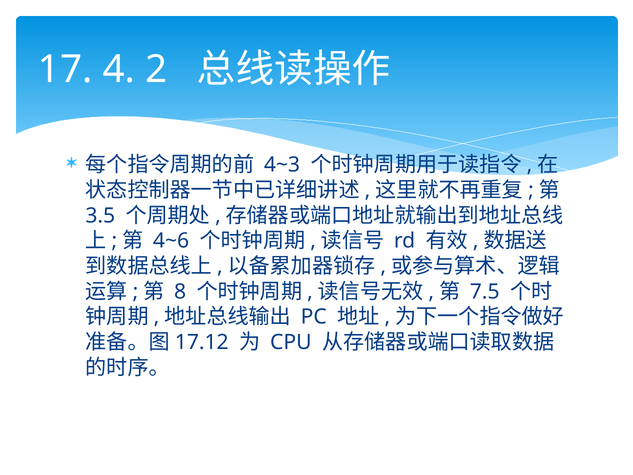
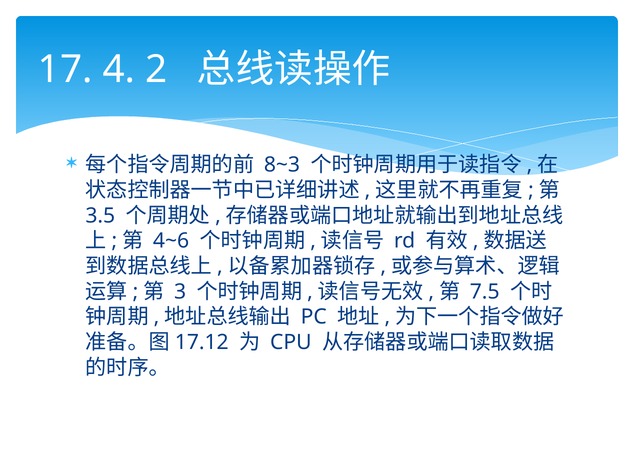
4~3: 4~3 -> 8~3
8: 8 -> 3
